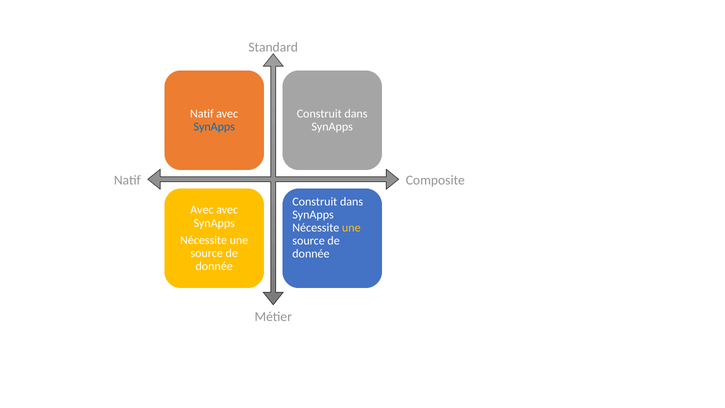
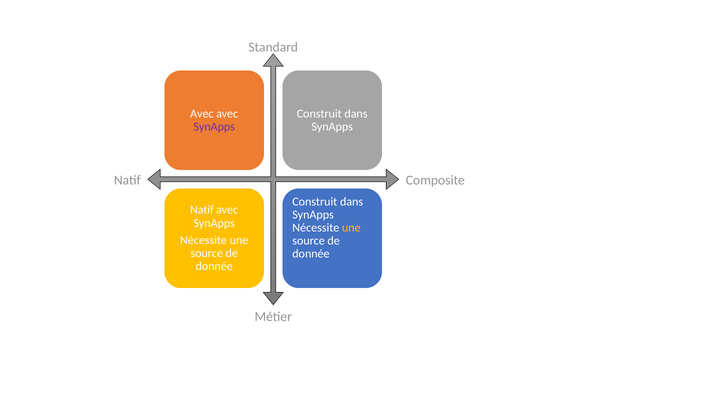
Natif at (202, 114): Natif -> Avec
SynApps at (214, 127) colour: blue -> purple
Avec at (202, 210): Avec -> Natif
